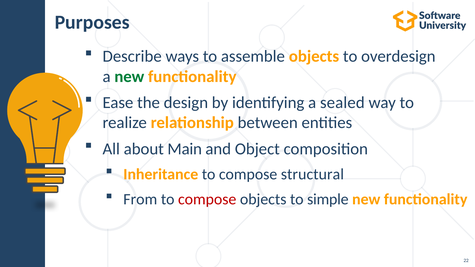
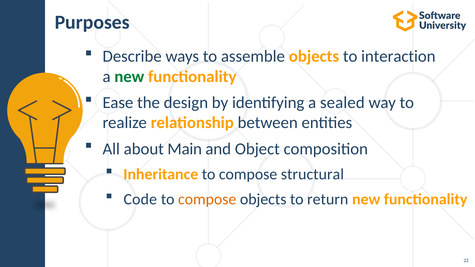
overdesign: overdesign -> interaction
From: From -> Code
compose at (207, 199) colour: red -> orange
simple: simple -> return
